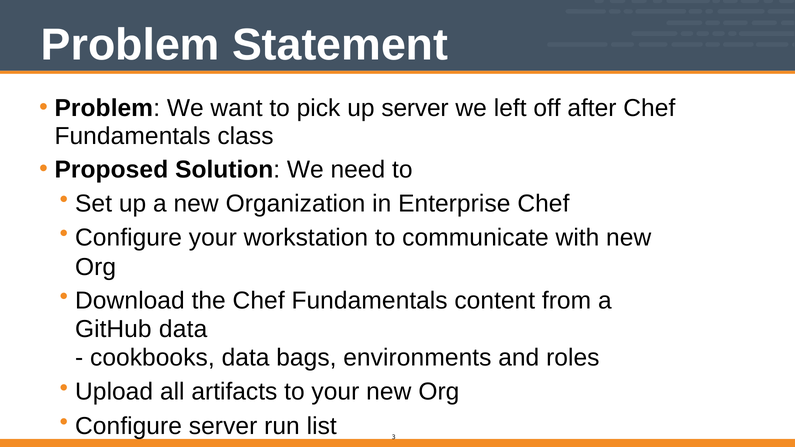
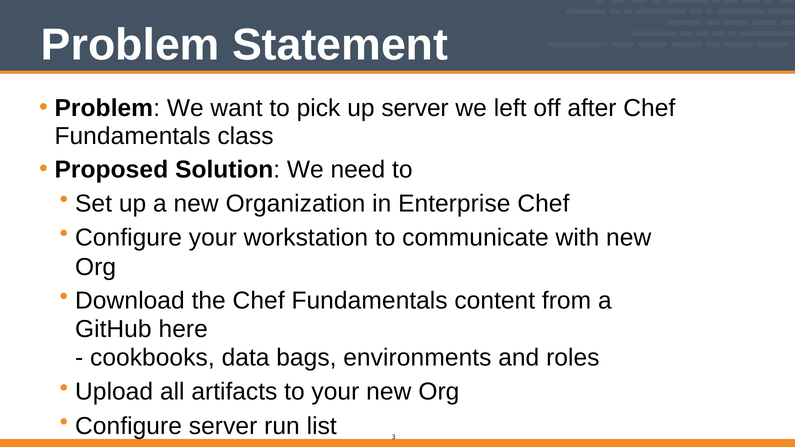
GitHub data: data -> here
